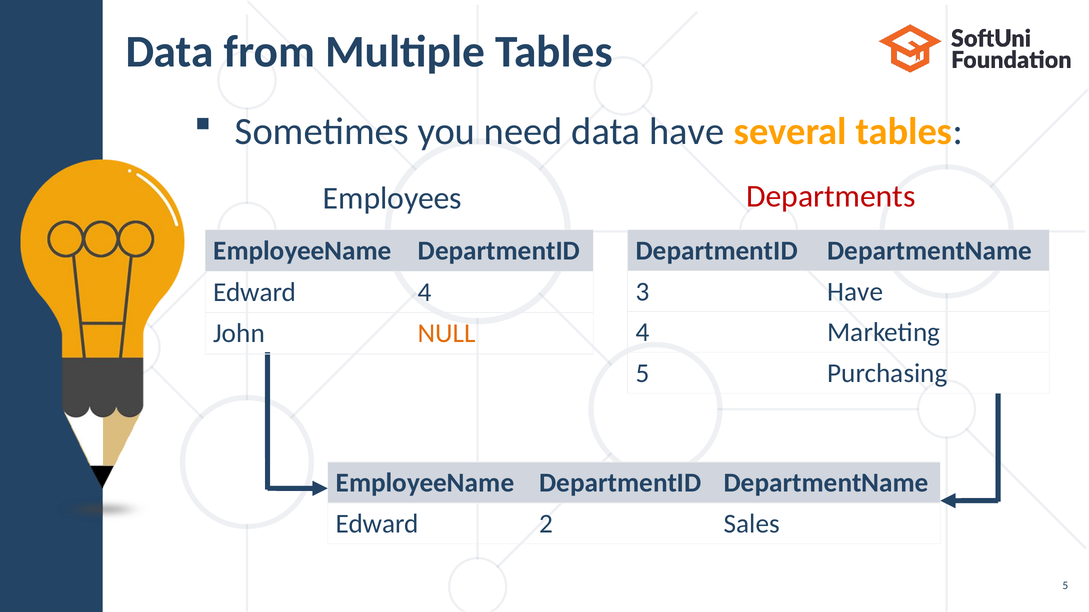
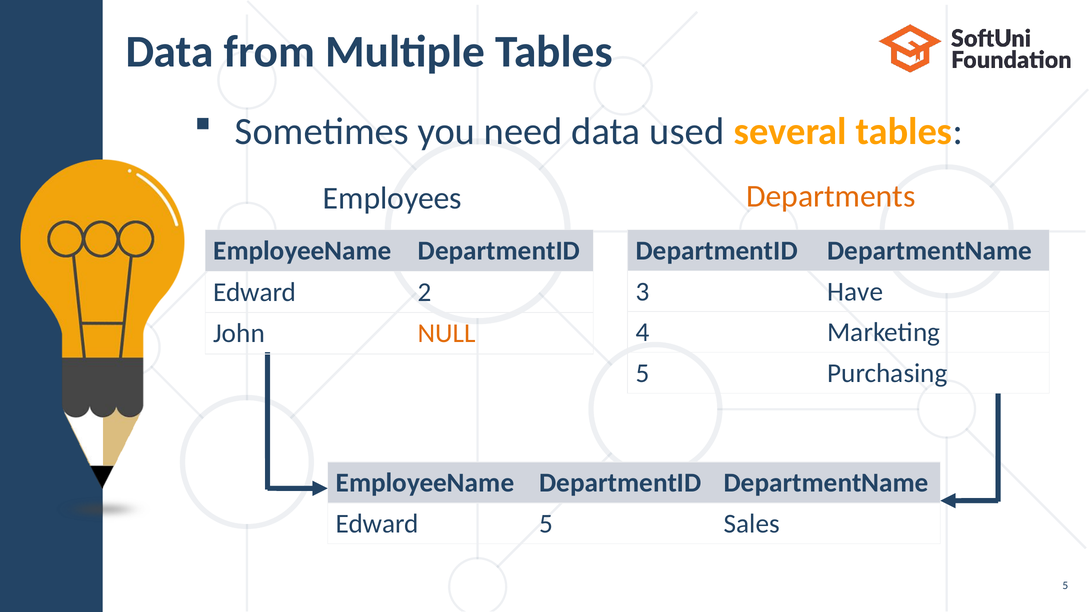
data have: have -> used
Departments colour: red -> orange
Edward 4: 4 -> 2
Edward 2: 2 -> 5
